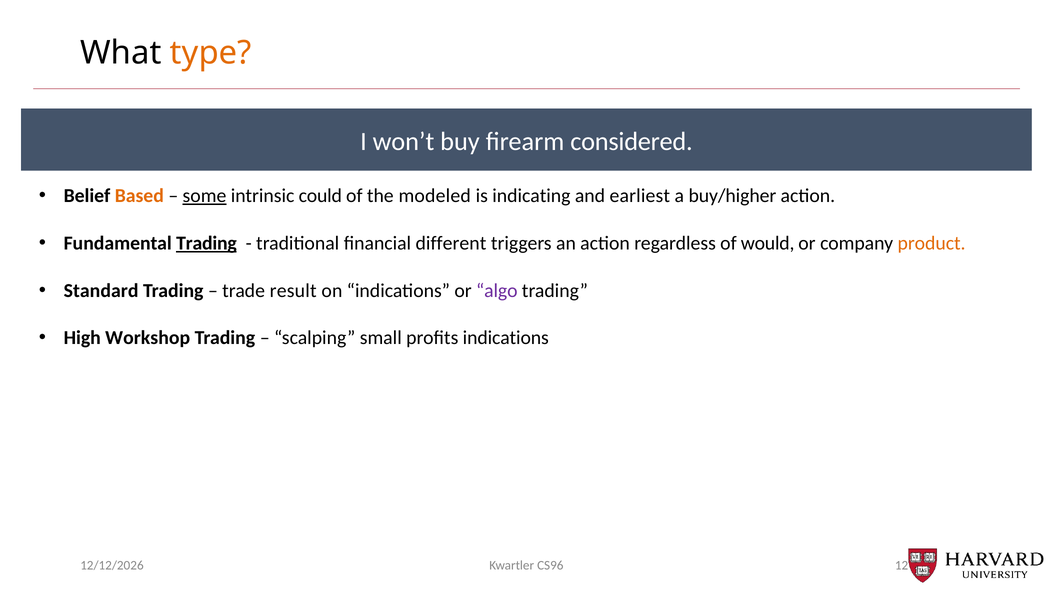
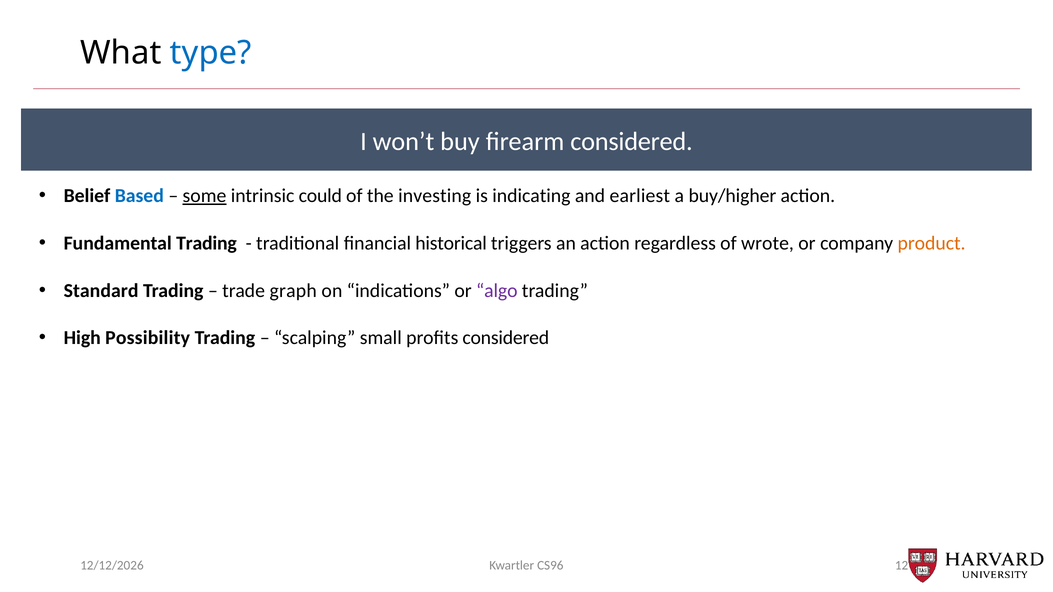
type colour: orange -> blue
Based colour: orange -> blue
modeled: modeled -> investing
Trading at (207, 243) underline: present -> none
different: different -> historical
would: would -> wrote
result: result -> graph
Workshop: Workshop -> Possibility
profits indications: indications -> considered
